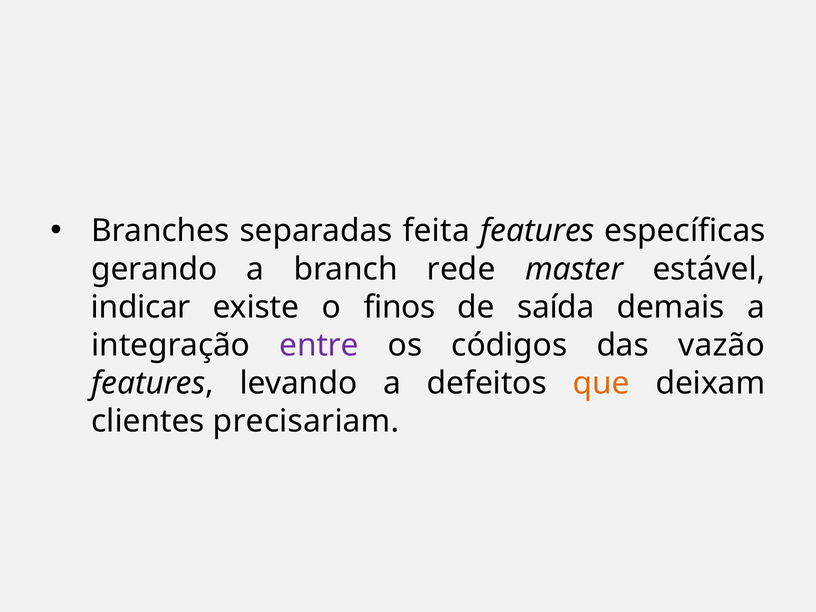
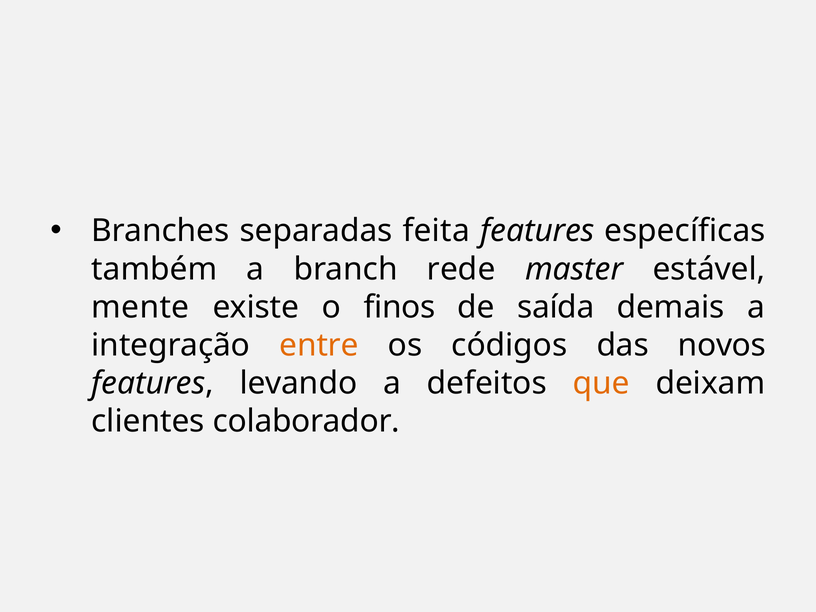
gerando: gerando -> também
indicar: indicar -> mente
entre colour: purple -> orange
vazão: vazão -> novos
precisariam: precisariam -> colaborador
